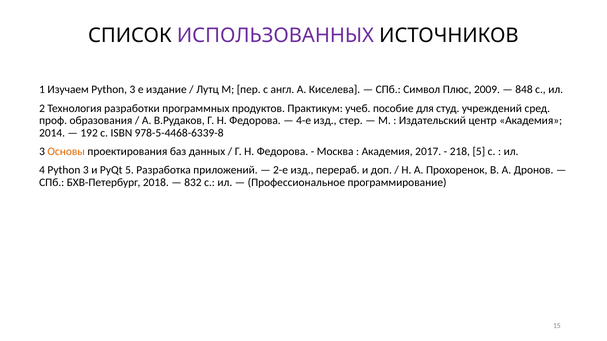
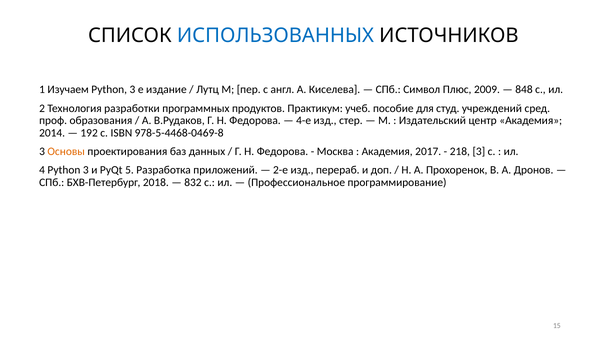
ИСПОЛЬЗОВАННЫХ colour: purple -> blue
978-5-4468-6339-8: 978-5-4468-6339-8 -> 978-5-4468-0469-8
218 5: 5 -> 3
